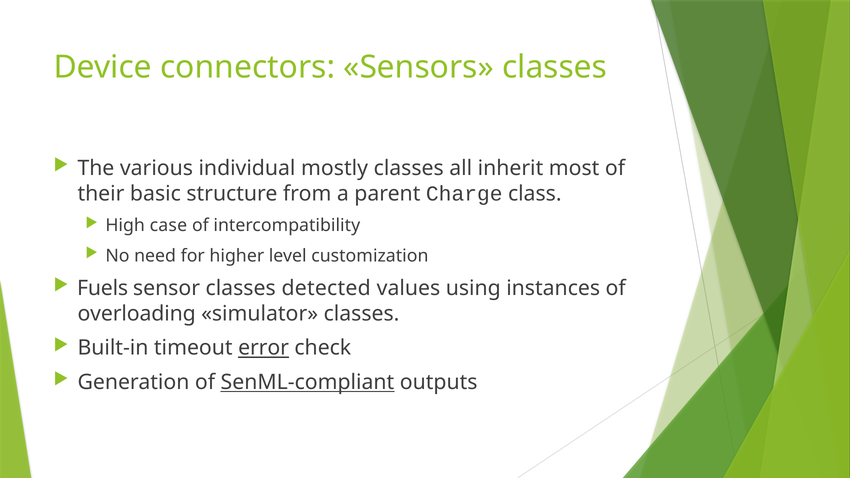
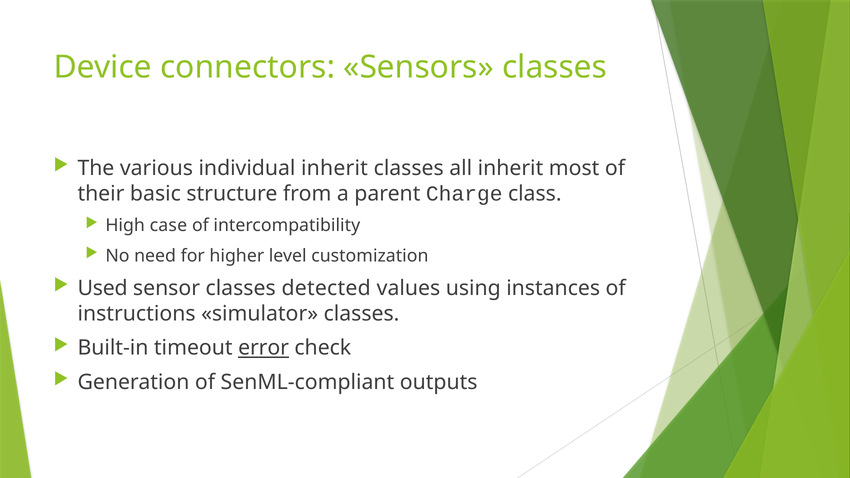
individual mostly: mostly -> inherit
Fuels: Fuels -> Used
overloading: overloading -> instructions
SenML-compliant underline: present -> none
